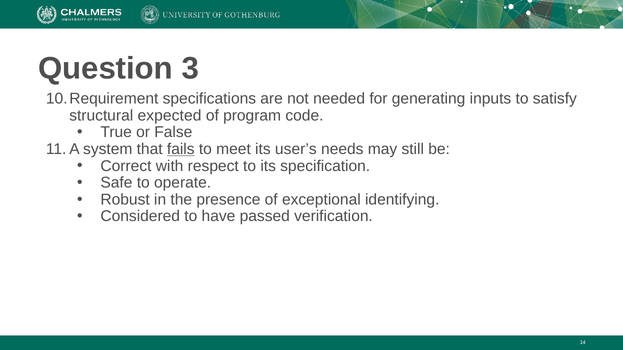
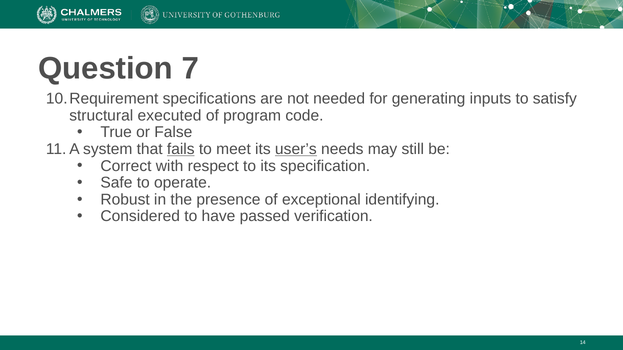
3: 3 -> 7
expected: expected -> executed
user’s underline: none -> present
